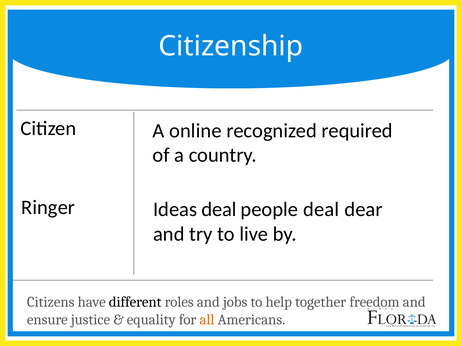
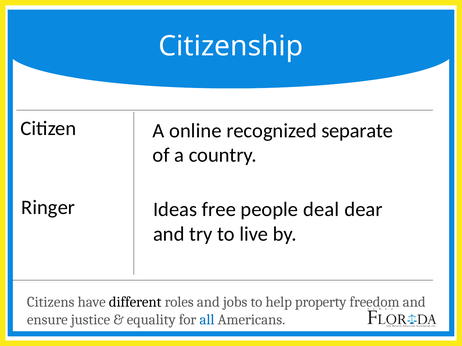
required: required -> separate
Ideas deal: deal -> free
together: together -> property
all colour: orange -> blue
